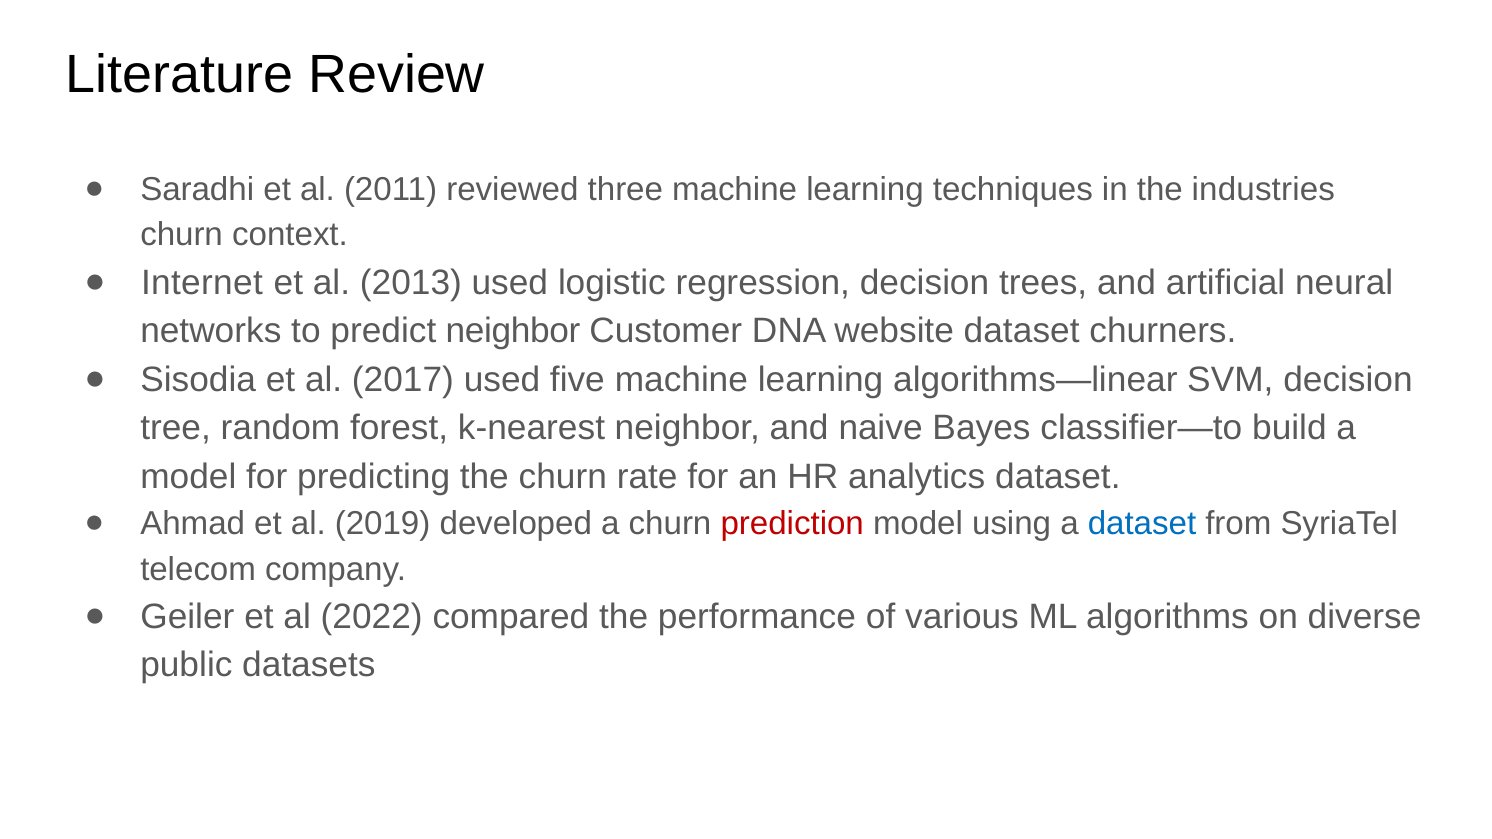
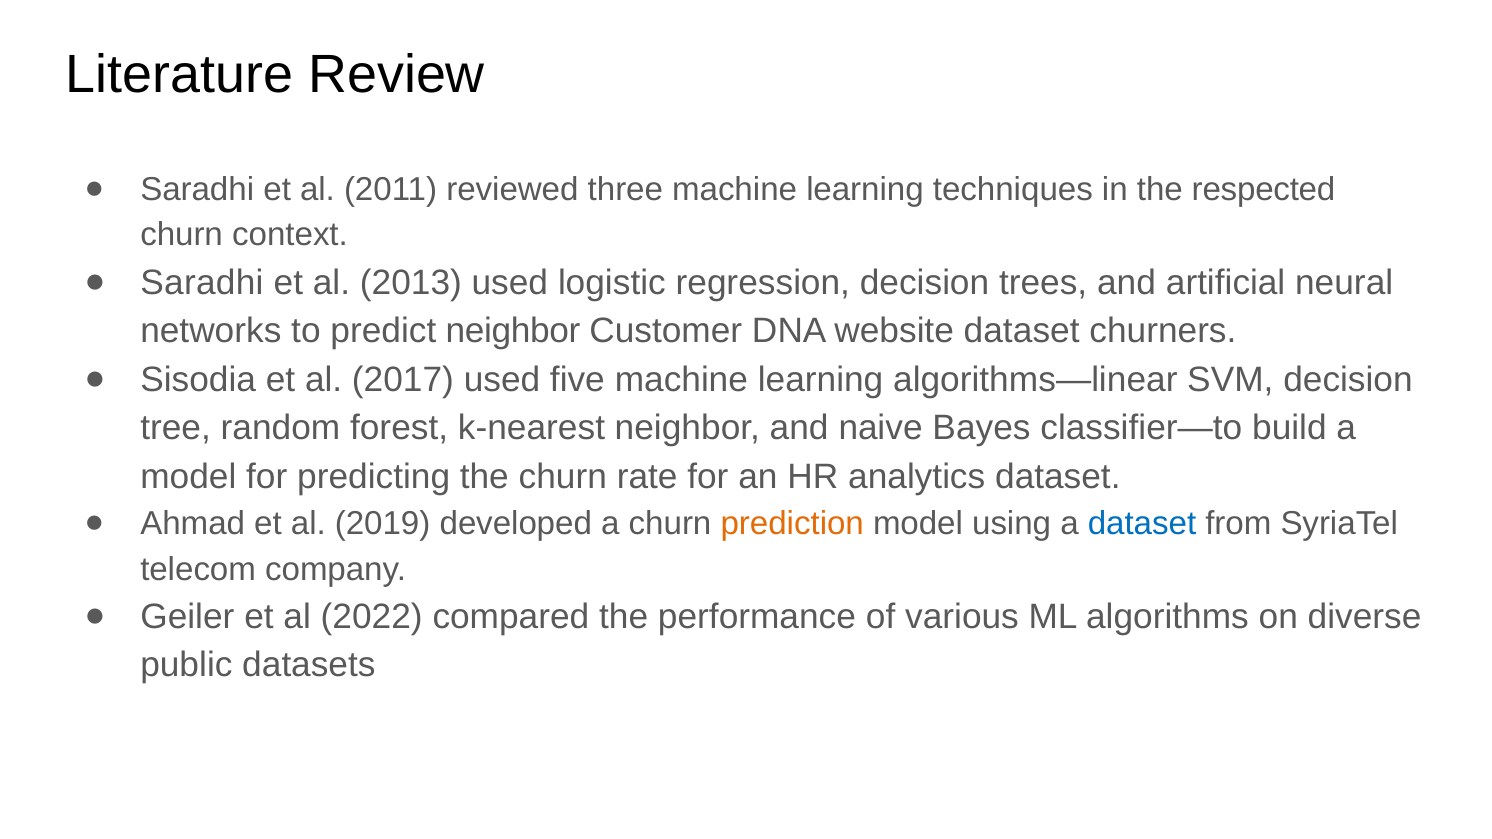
industries: industries -> respected
Internet at (202, 282): Internet -> Saradhi
prediction colour: red -> orange
